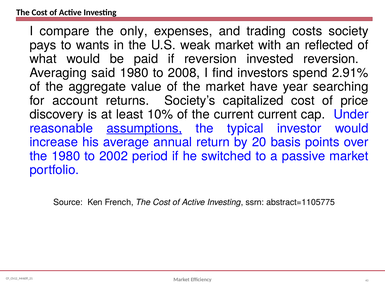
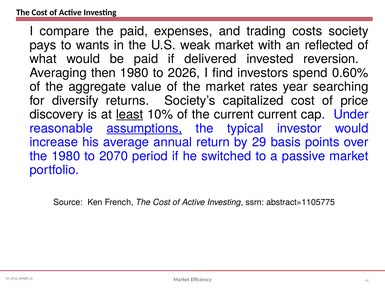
the only: only -> paid
if reversion: reversion -> delivered
said: said -> then
2008: 2008 -> 2026
2.91%: 2.91% -> 0.60%
have: have -> rates
account: account -> diversify
least underline: none -> present
20: 20 -> 29
2002: 2002 -> 2070
